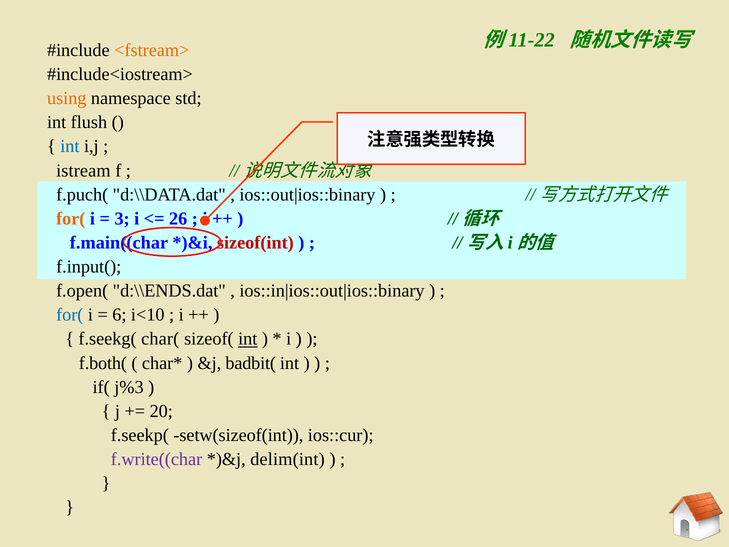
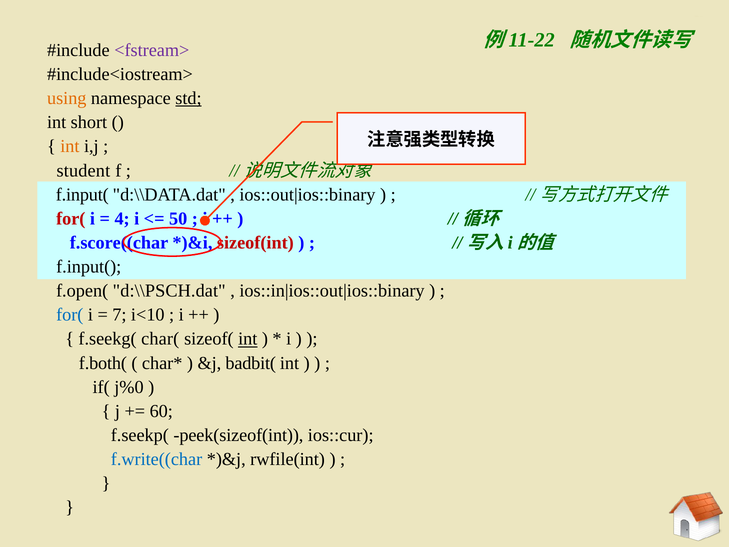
<fstream> colour: orange -> purple
std underline: none -> present
flush: flush -> short
int at (70, 146) colour: blue -> orange
istream: istream -> student
f.puch( at (82, 195): f.puch( -> f.input(
for( at (71, 219) colour: orange -> red
3 at (122, 219): 3 -> 4
26: 26 -> 50
f.main((char: f.main((char -> f.score((char
d:\\ENDS.dat: d:\\ENDS.dat -> d:\\PSCH.dat
6: 6 -> 7
j%3: j%3 -> j%0
20: 20 -> 60
setw(sizeof(int: setw(sizeof(int -> peek(sizeof(int
f.write((char colour: purple -> blue
delim(int: delim(int -> rwfile(int
